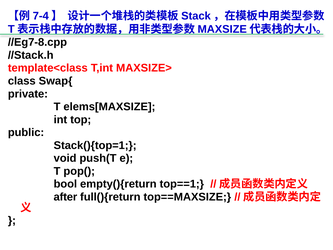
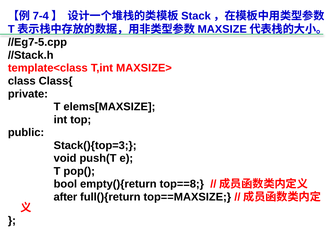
//Eg7-8.cpp: //Eg7-8.cpp -> //Eg7-5.cpp
Swap{: Swap{ -> Class{
Stack(){top=1: Stack(){top=1 -> Stack(){top=3
top==1: top==1 -> top==8
